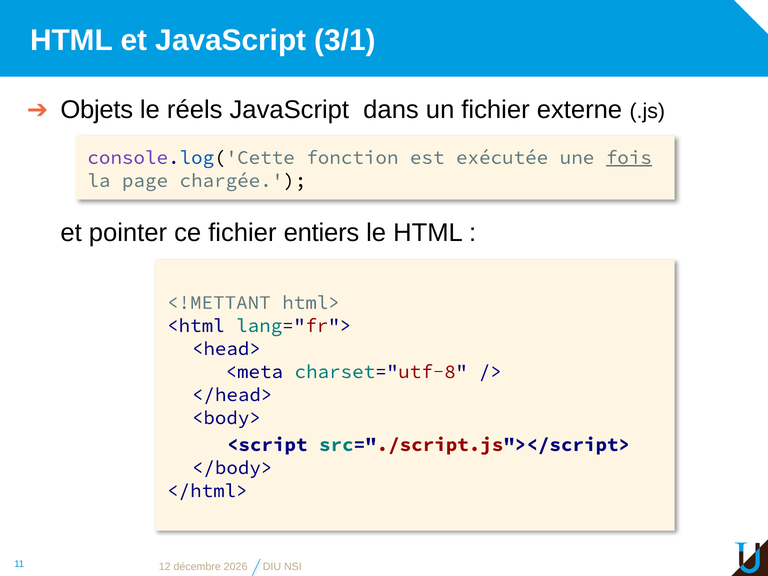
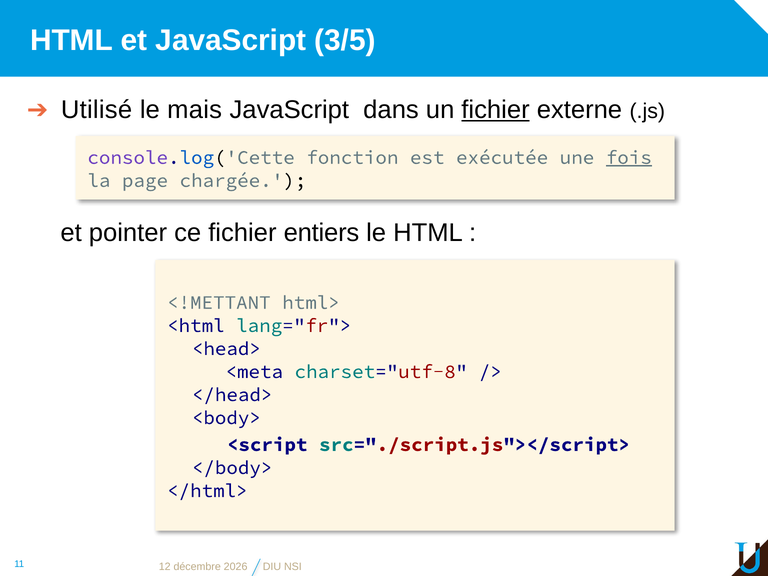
3/1: 3/1 -> 3/5
Objets: Objets -> Utilisé
réels: réels -> mais
fichier at (496, 110) underline: none -> present
